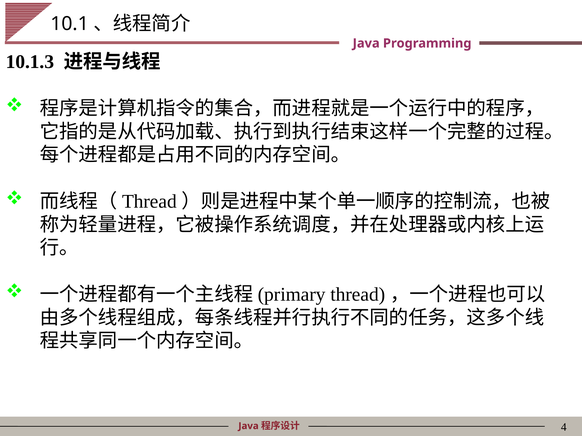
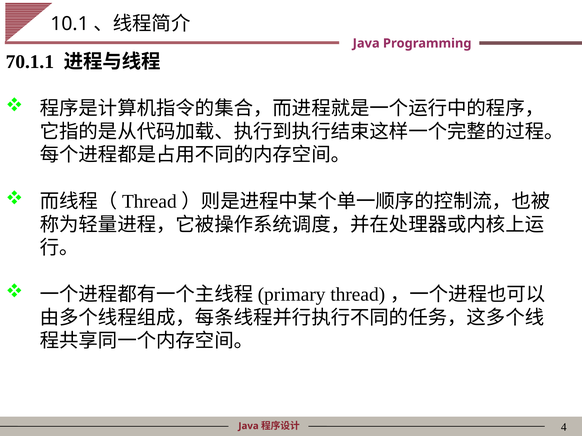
10.1.3: 10.1.3 -> 70.1.1
